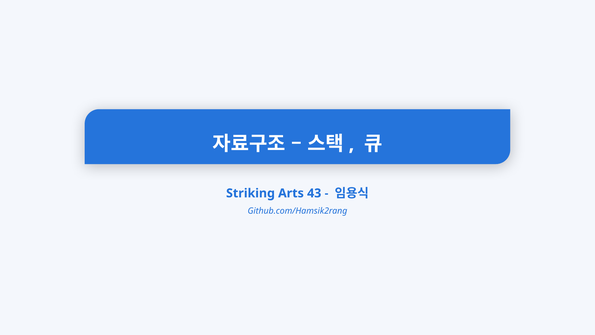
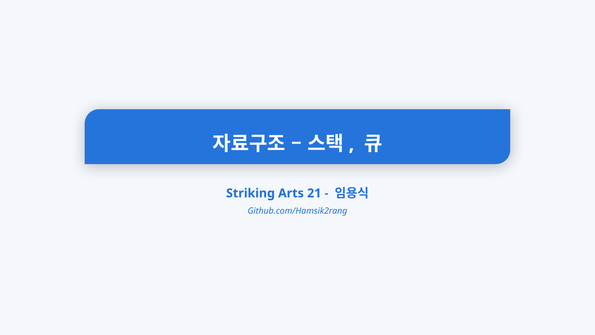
43: 43 -> 21
